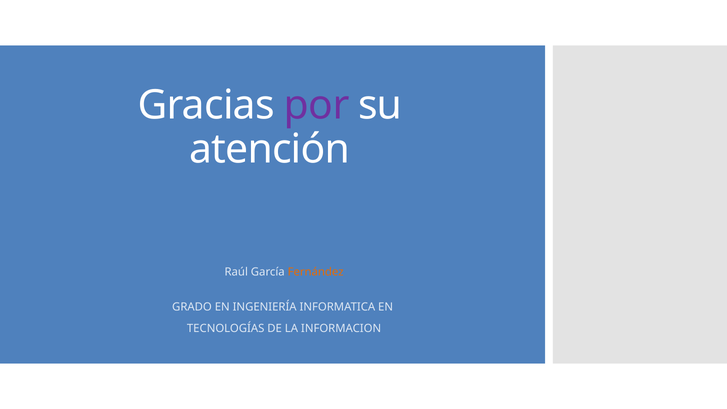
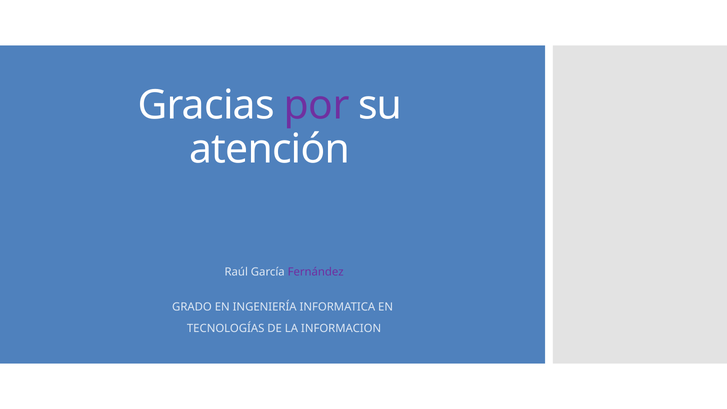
Fernández colour: orange -> purple
